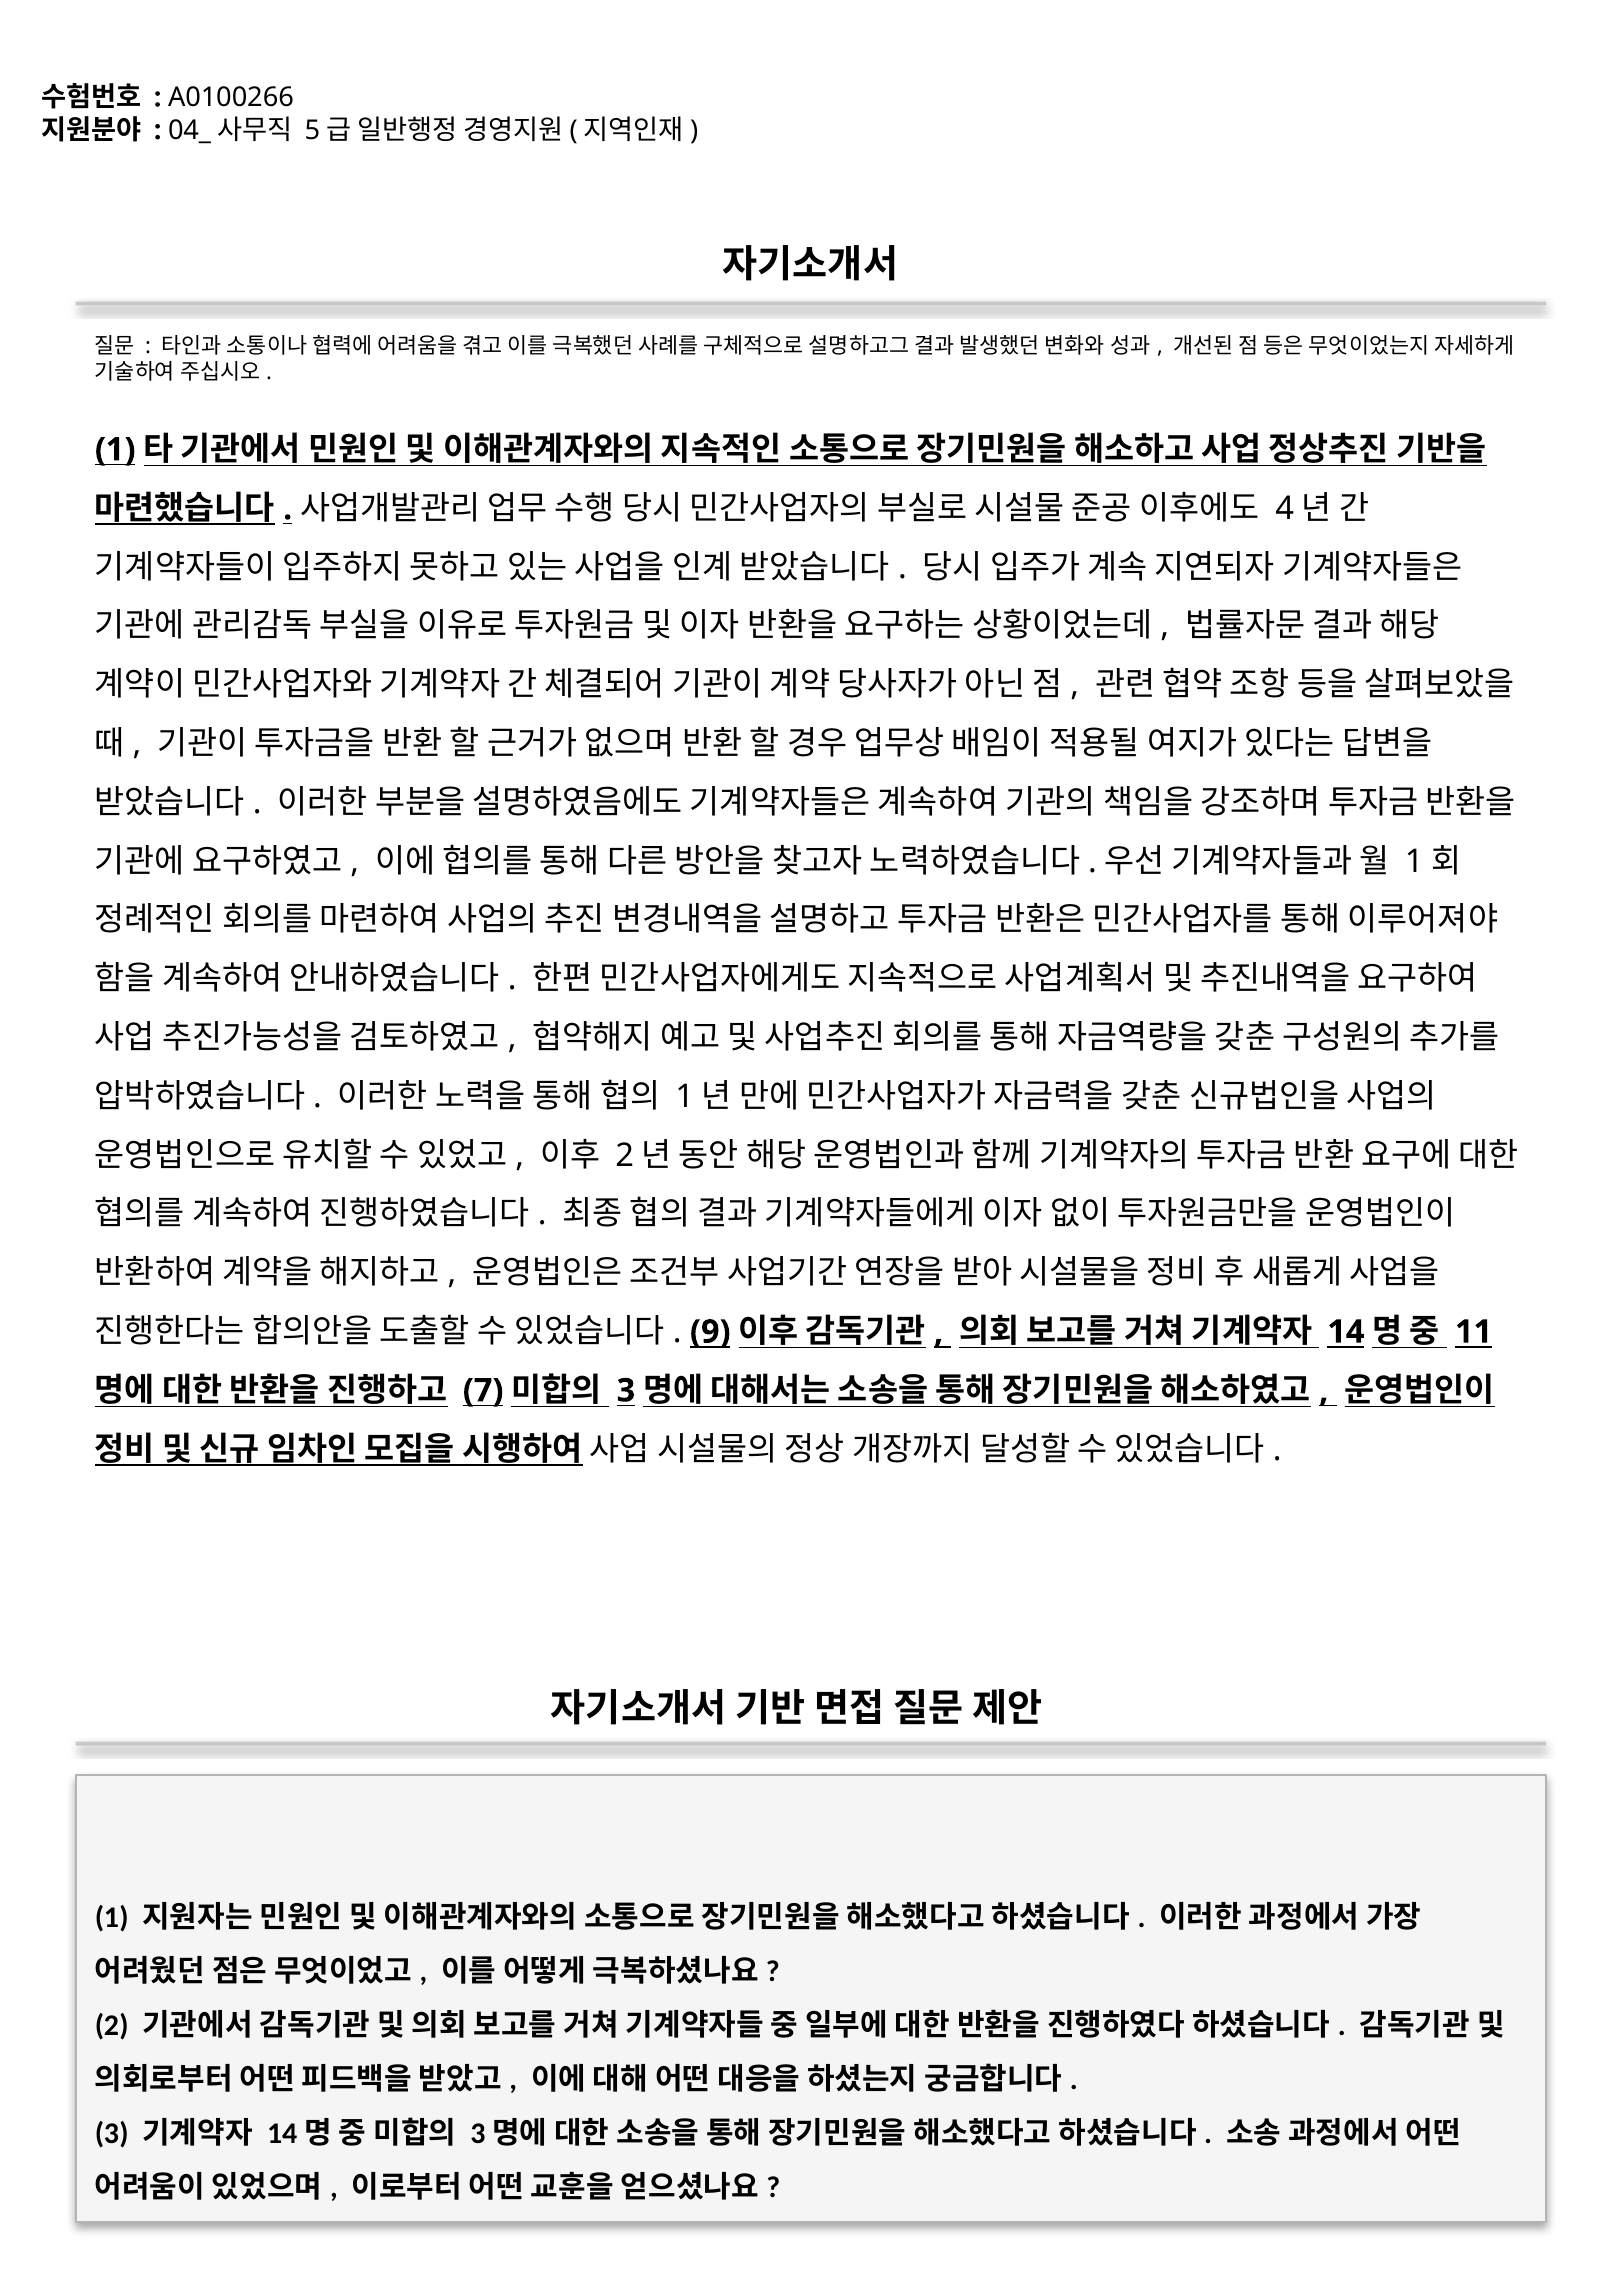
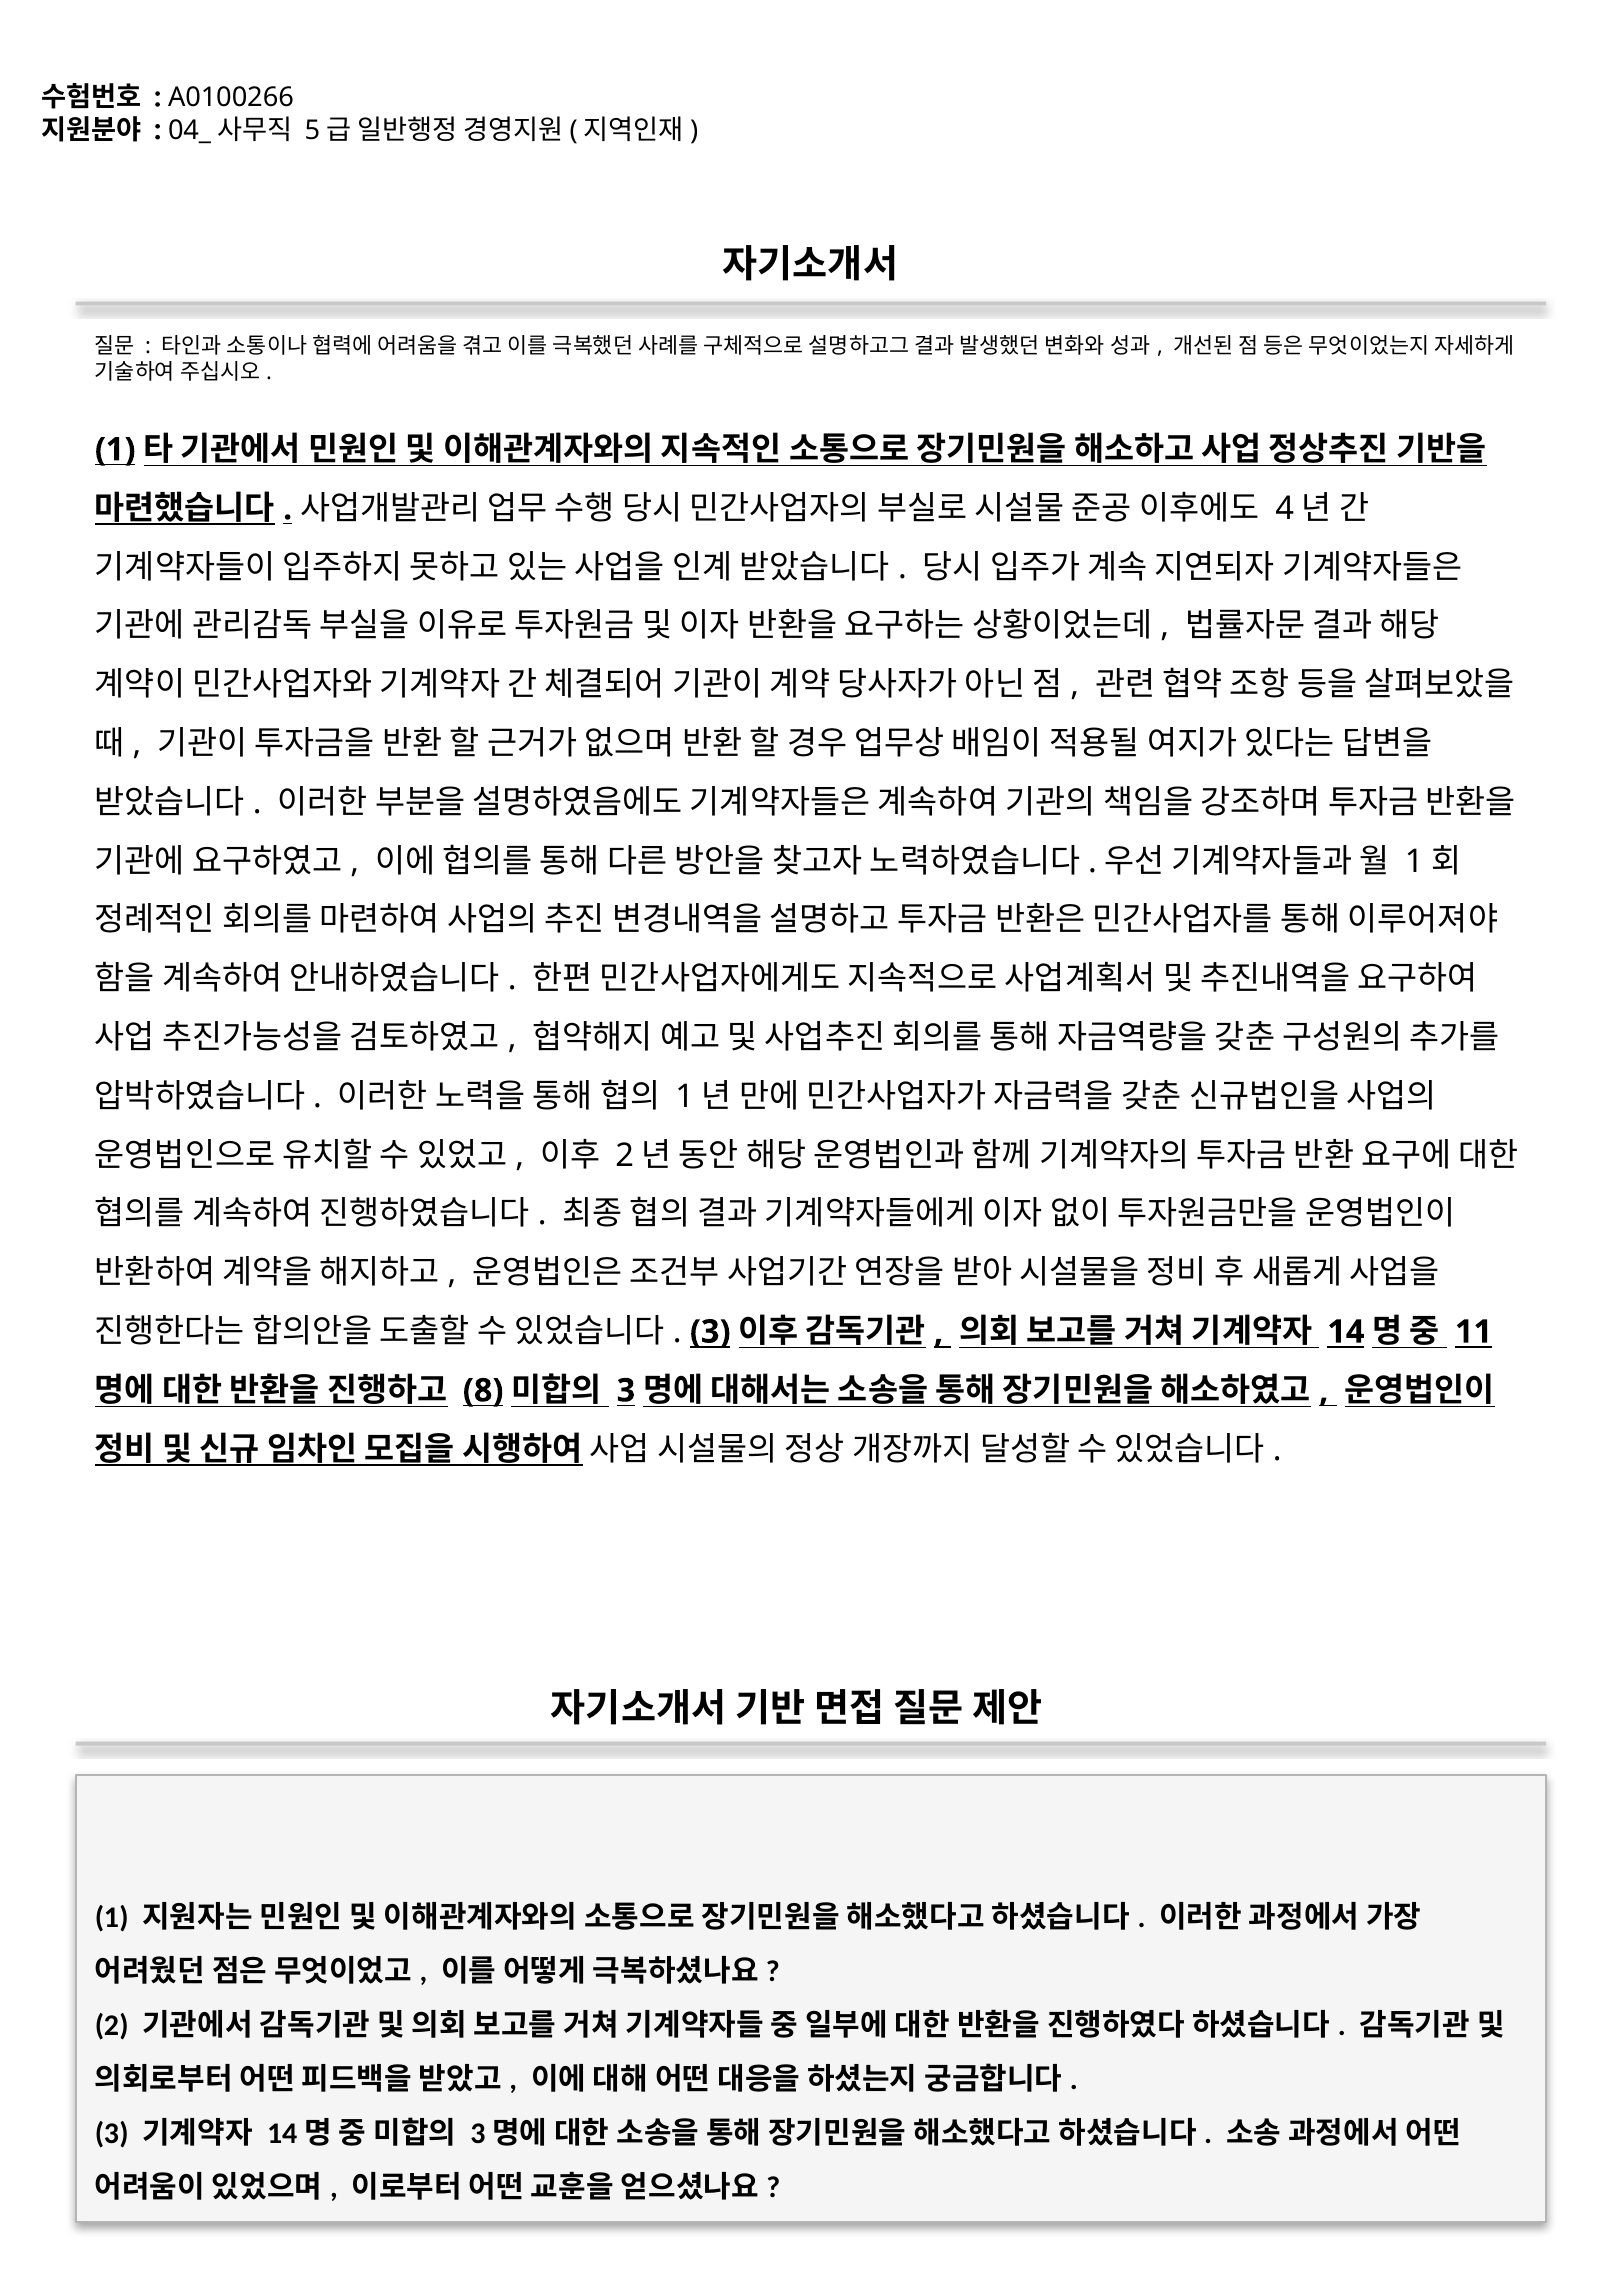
9 at (710, 1332): 9 -> 3
7: 7 -> 8
